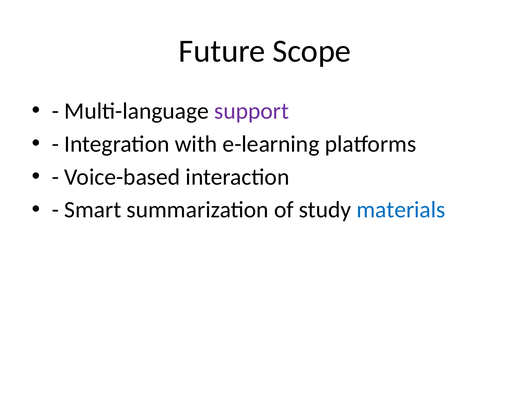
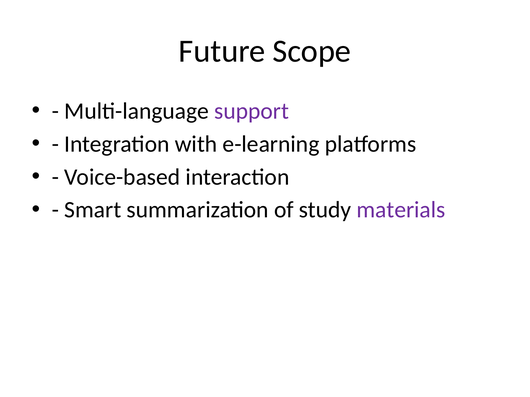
materials colour: blue -> purple
